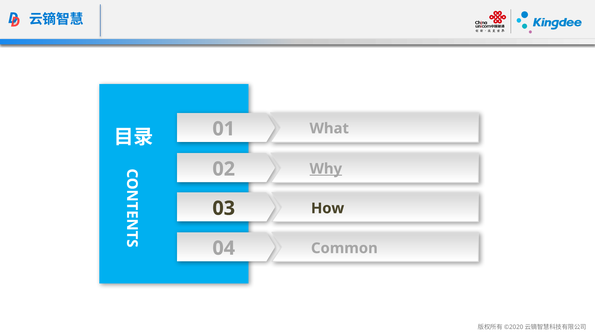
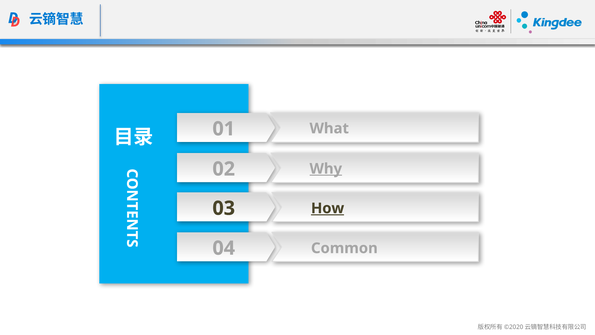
How underline: none -> present
